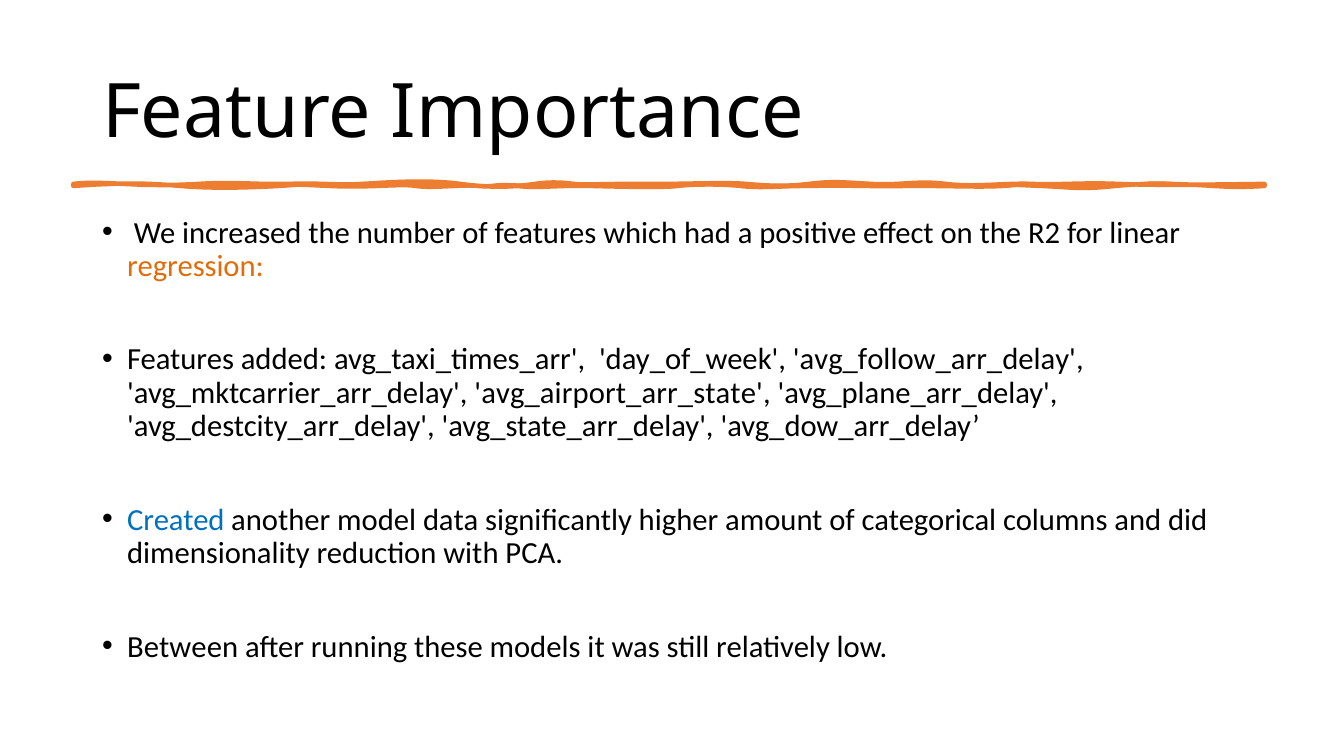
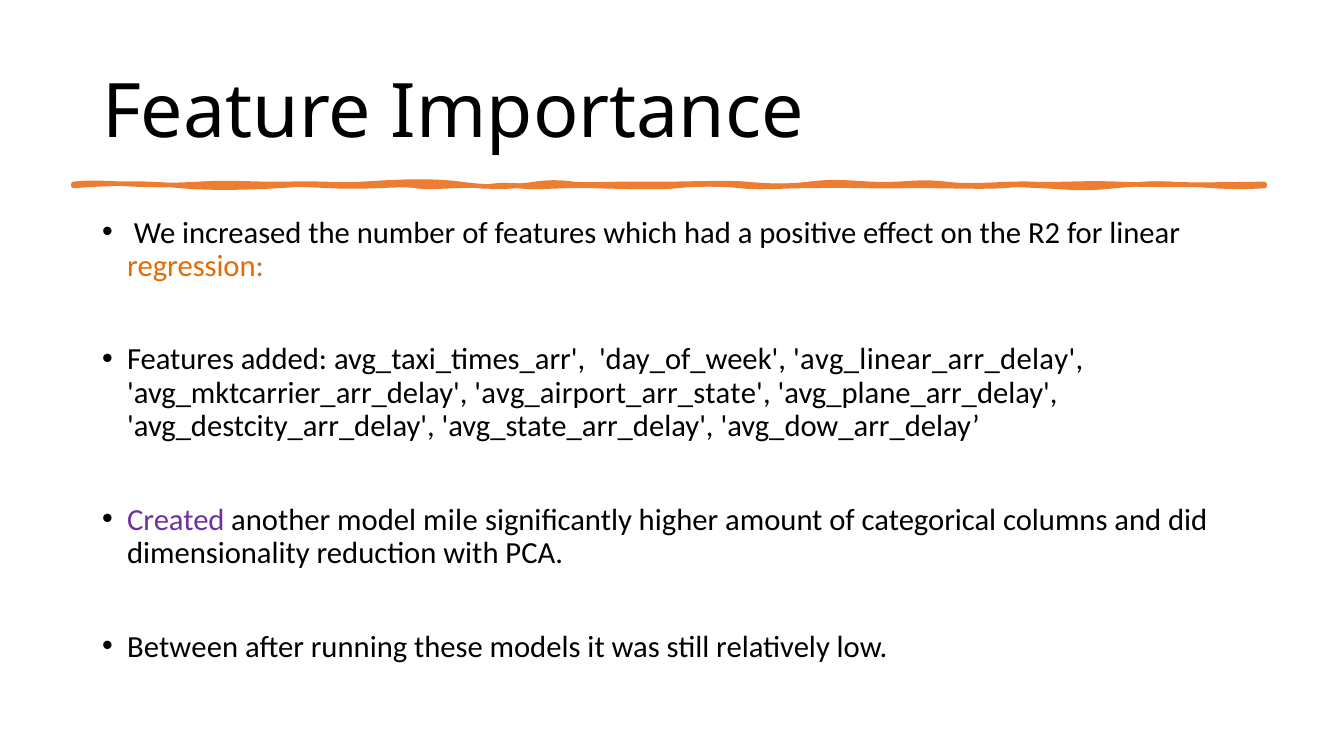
avg_follow_arr_delay: avg_follow_arr_delay -> avg_linear_arr_delay
Created colour: blue -> purple
data: data -> mile
